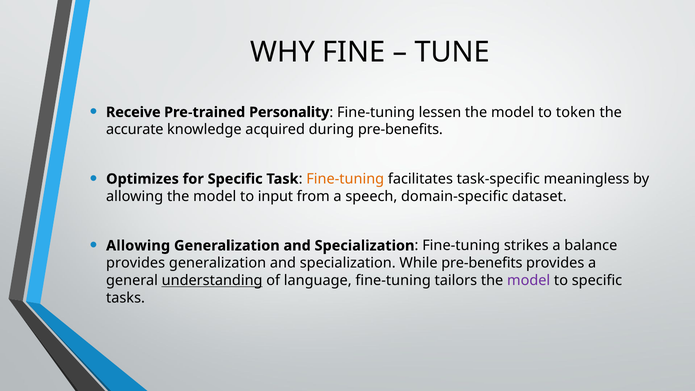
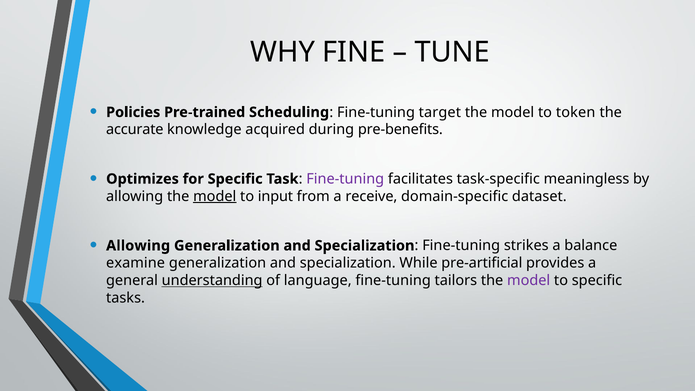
Receive: Receive -> Policies
Personality: Personality -> Scheduling
lessen: lessen -> target
Fine-tuning at (345, 179) colour: orange -> purple
model at (215, 196) underline: none -> present
speech: speech -> receive
provides at (136, 263): provides -> examine
While pre-benefits: pre-benefits -> pre-artificial
